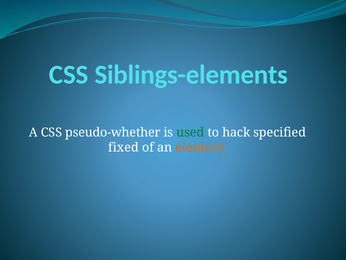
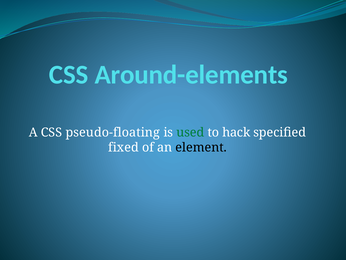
Siblings-elements: Siblings-elements -> Around-elements
pseudo-whether: pseudo-whether -> pseudo-floating
element colour: orange -> black
